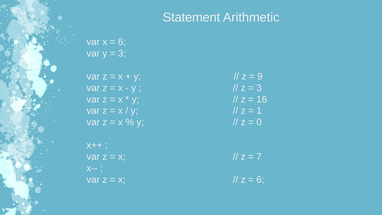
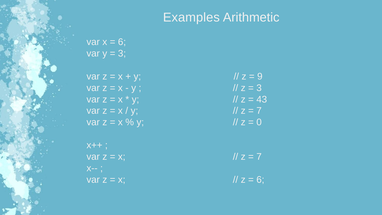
Statement: Statement -> Examples
16: 16 -> 43
1 at (259, 111): 1 -> 7
